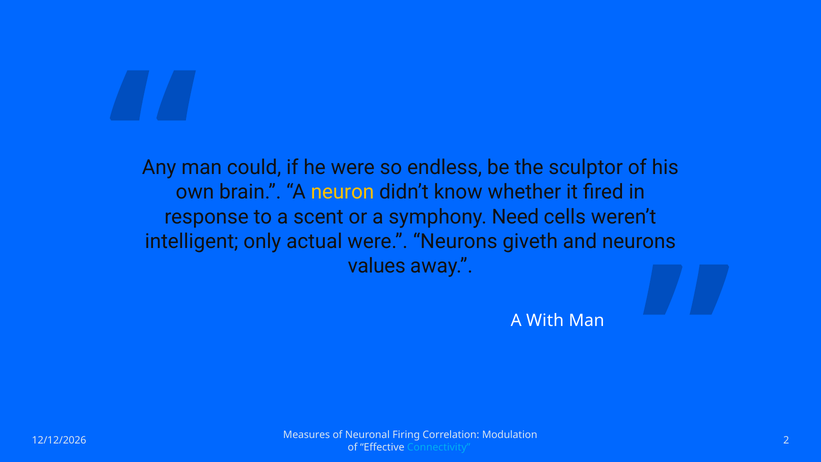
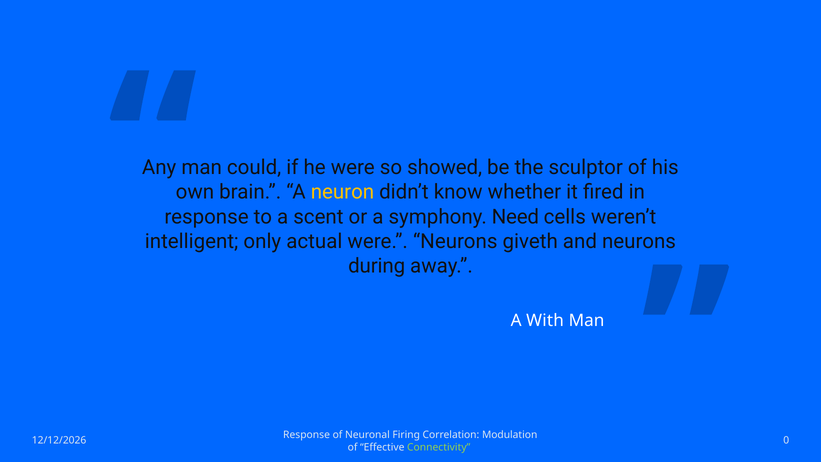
endless: endless -> showed
values: values -> during
Measures at (307, 435): Measures -> Response
2: 2 -> 0
Connectivity colour: light blue -> light green
